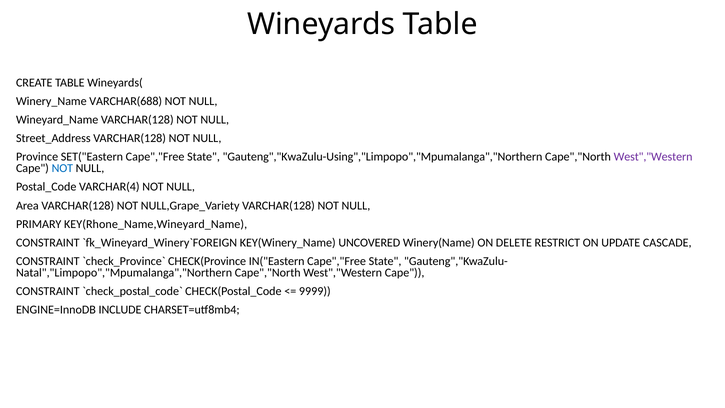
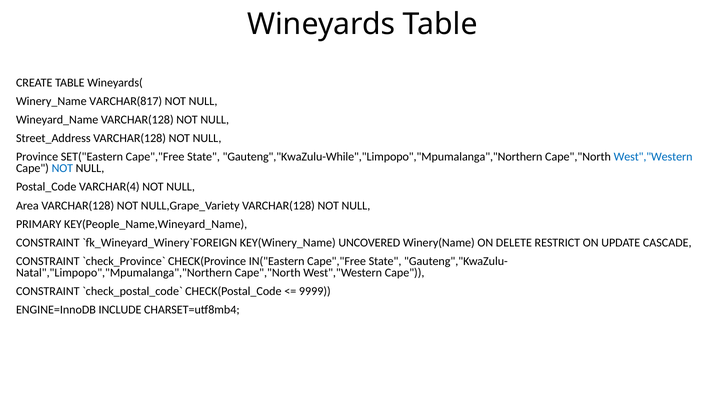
VARCHAR(688: VARCHAR(688 -> VARCHAR(817
Gauteng","KwaZulu-Using","Limpopo","Mpumalanga","Northern: Gauteng","KwaZulu-Using","Limpopo","Mpumalanga","Northern -> Gauteng","KwaZulu-While","Limpopo","Mpumalanga","Northern
West","Western at (653, 157) colour: purple -> blue
KEY(Rhone_Name,Wineyard_Name: KEY(Rhone_Name,Wineyard_Name -> KEY(People_Name,Wineyard_Name
